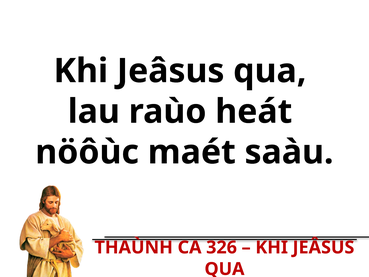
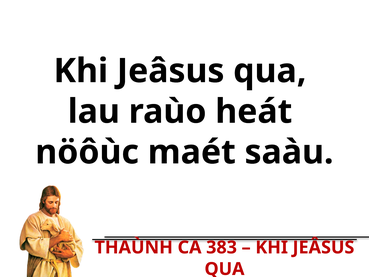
326: 326 -> 383
